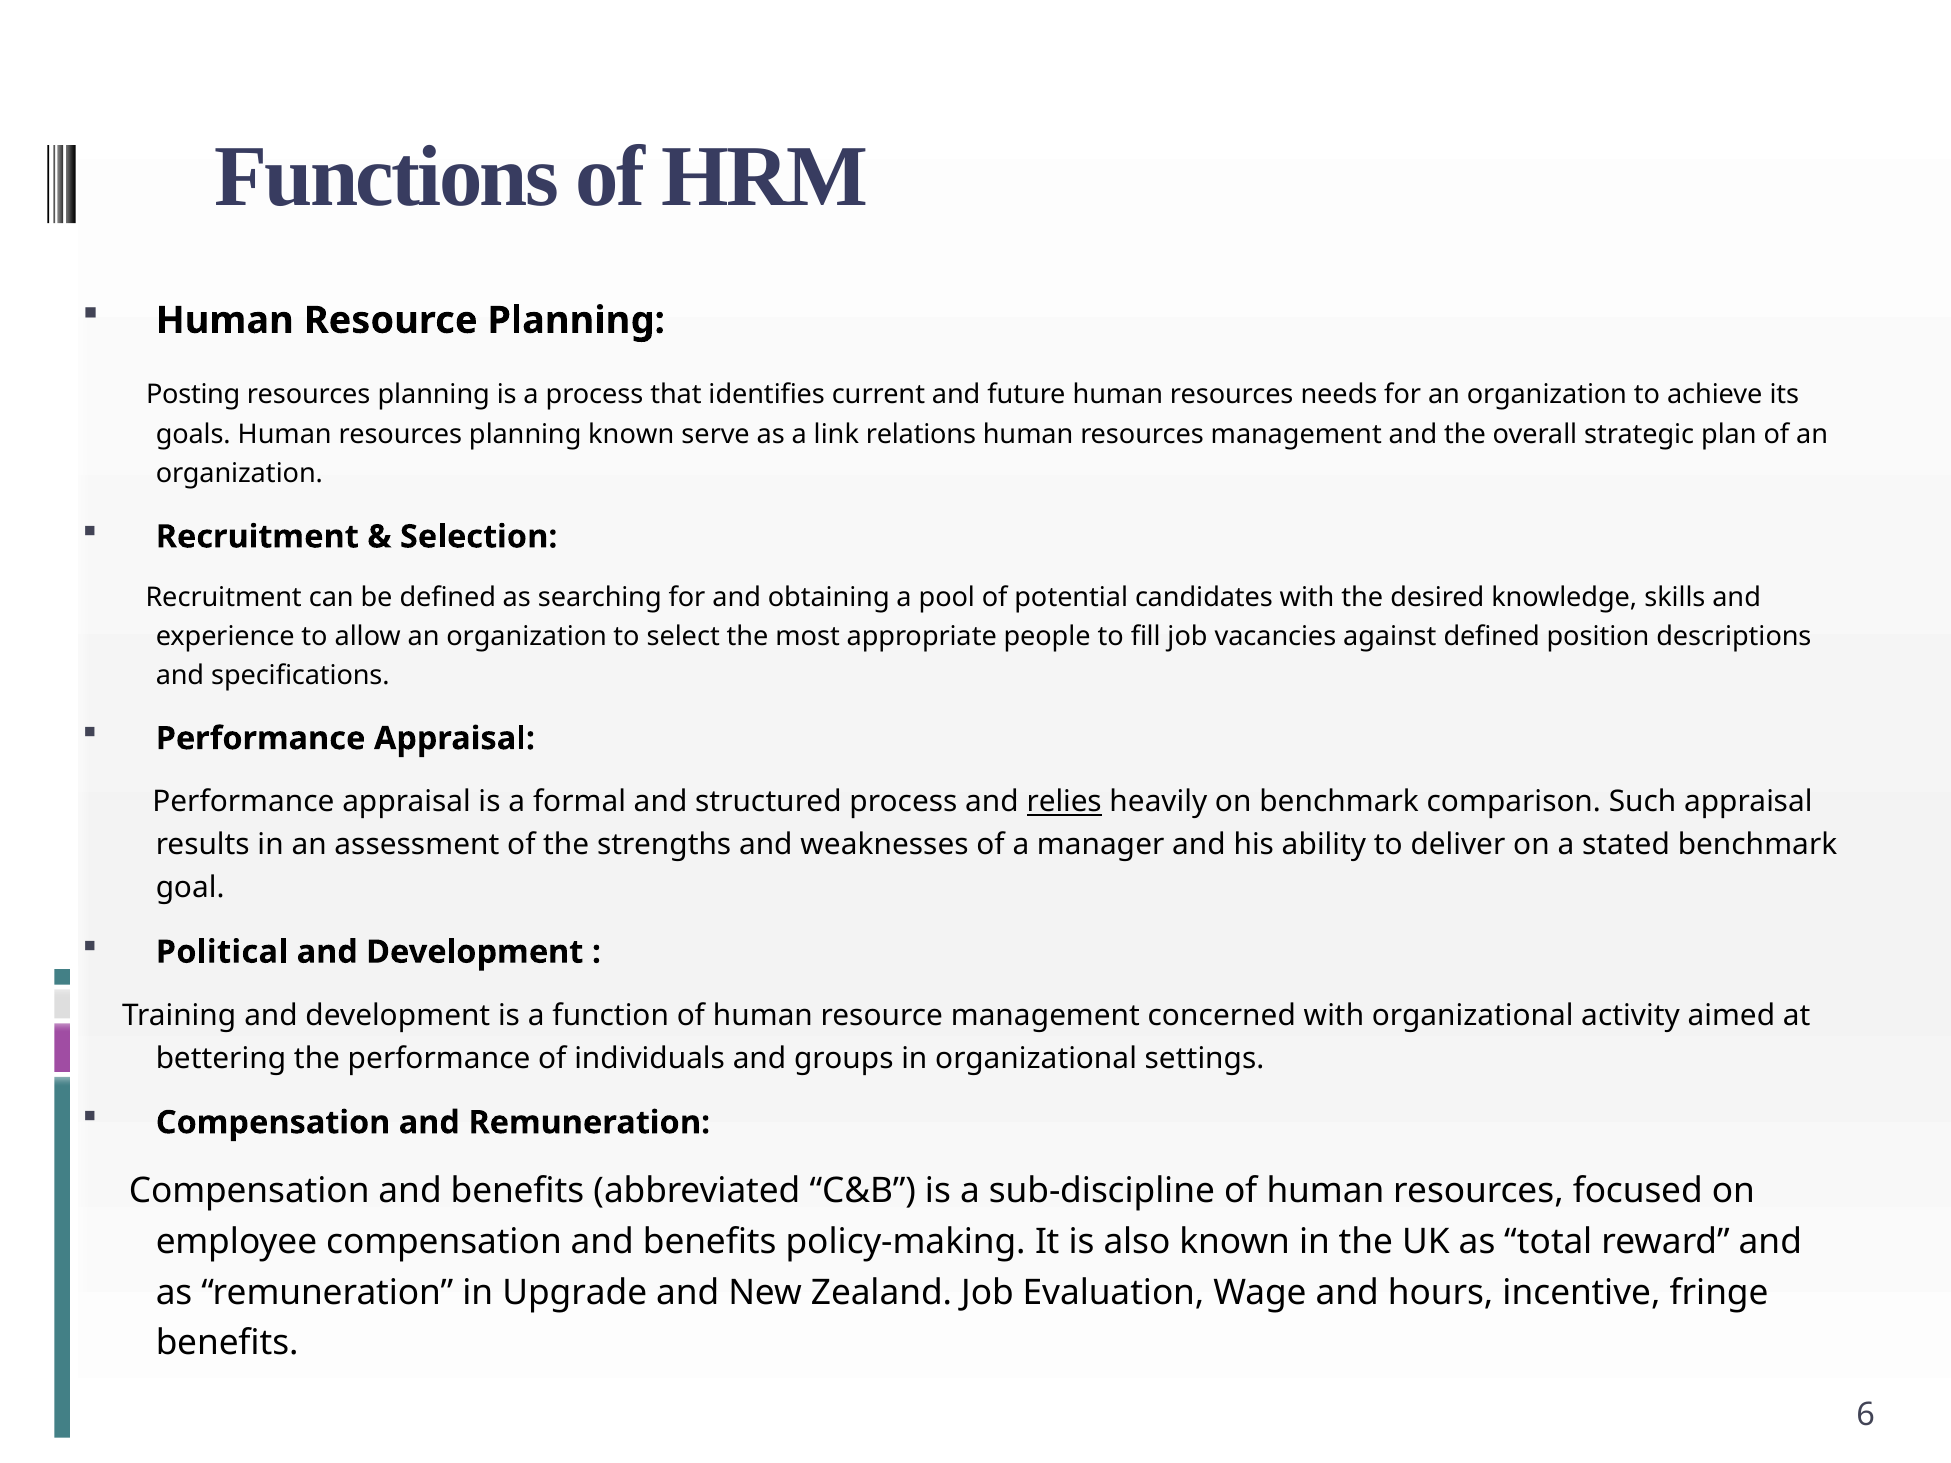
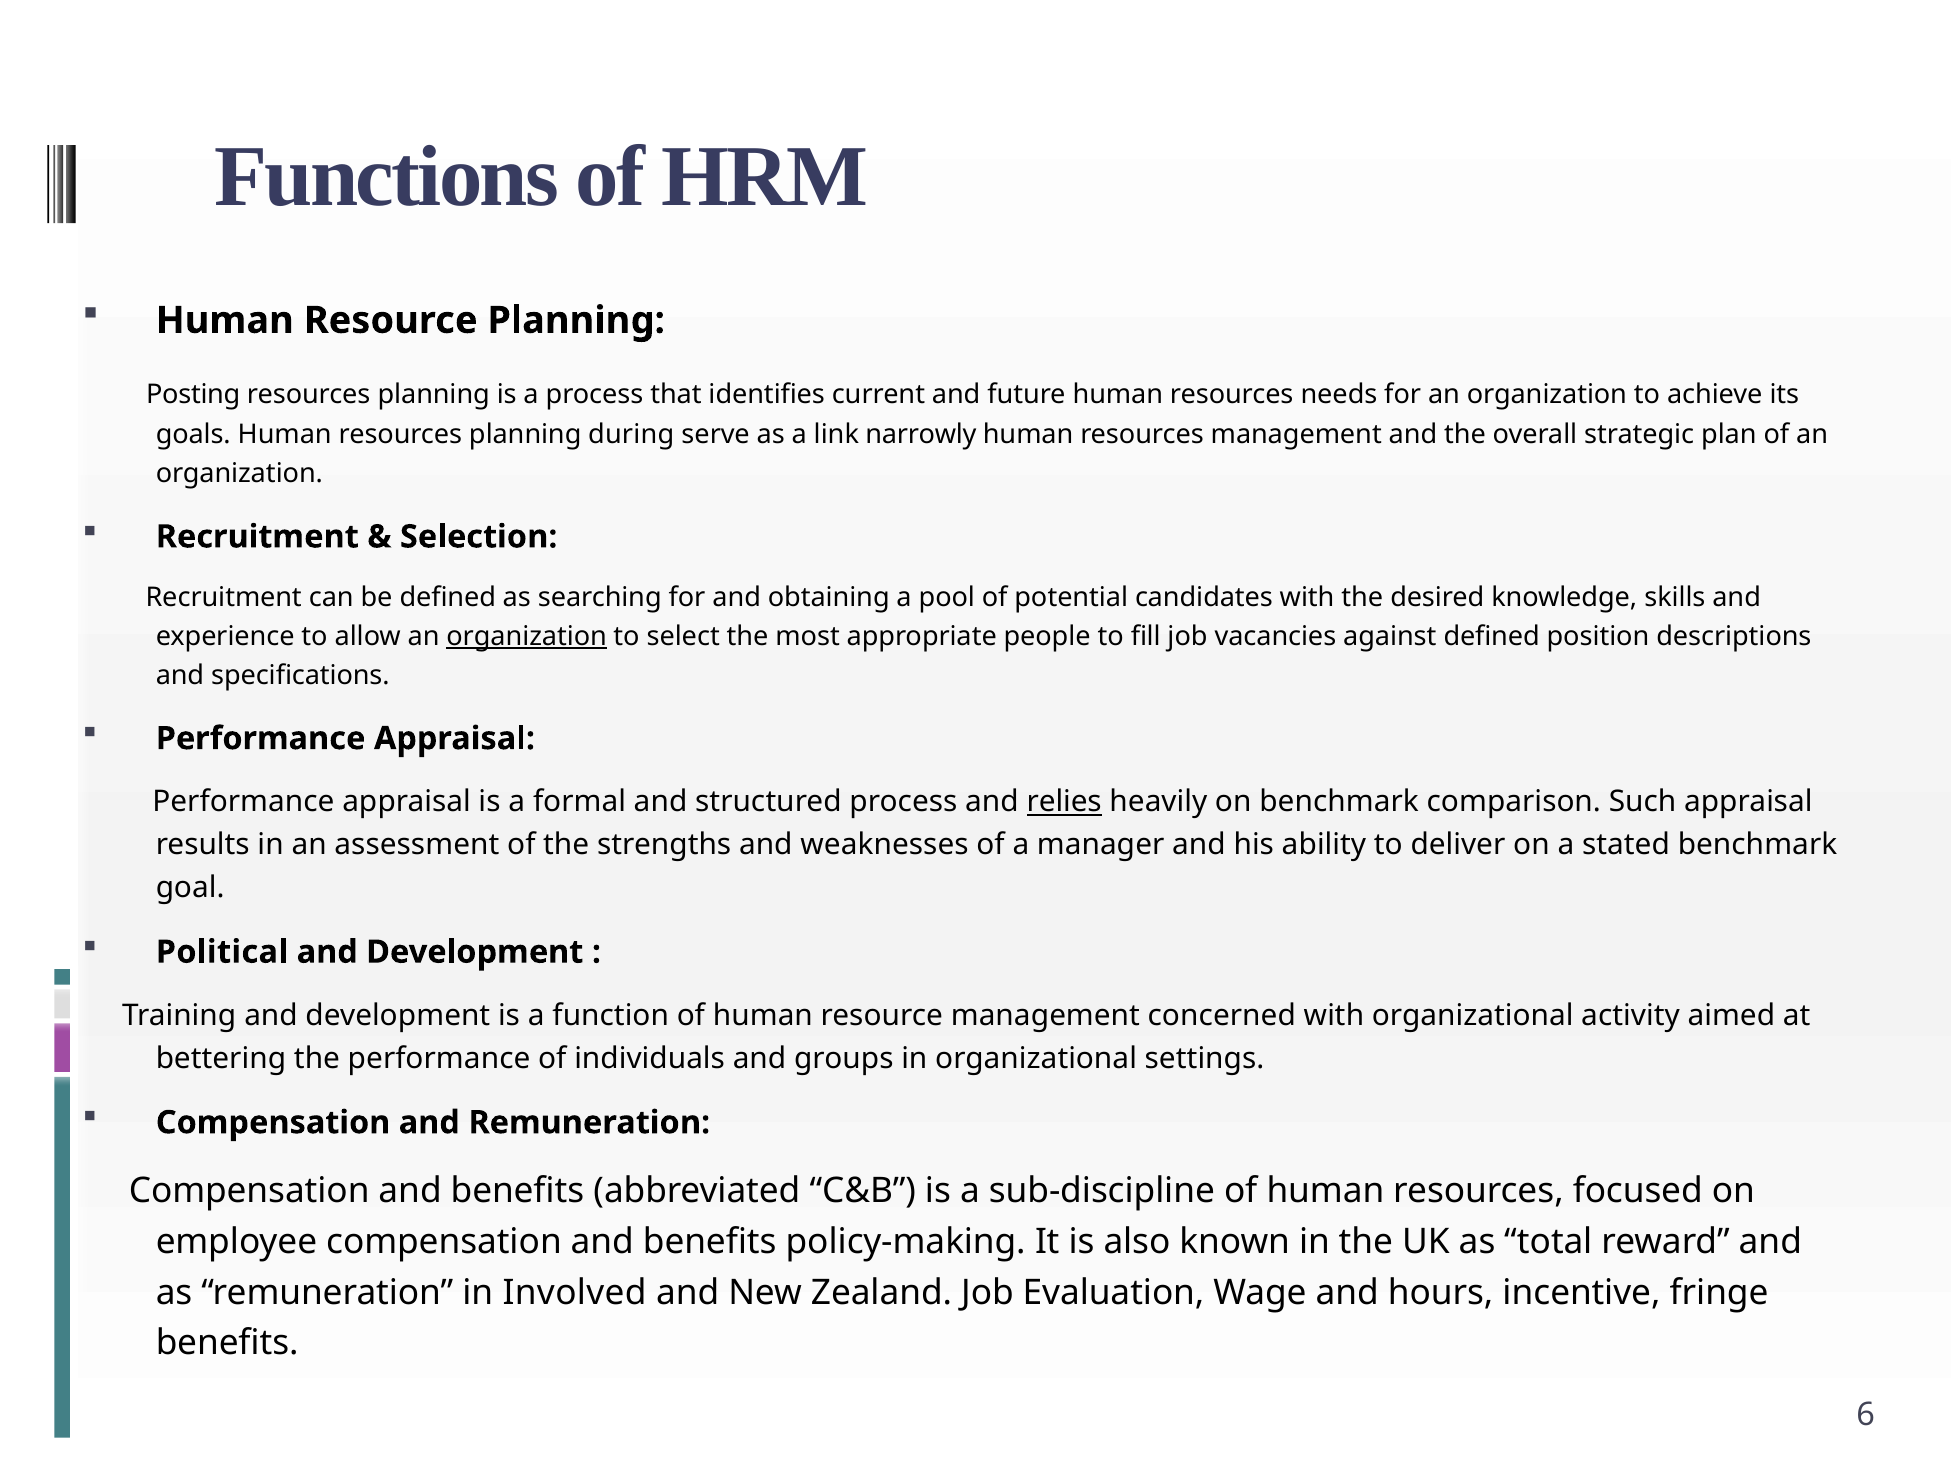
planning known: known -> during
relations: relations -> narrowly
organization at (527, 637) underline: none -> present
Upgrade: Upgrade -> Involved
